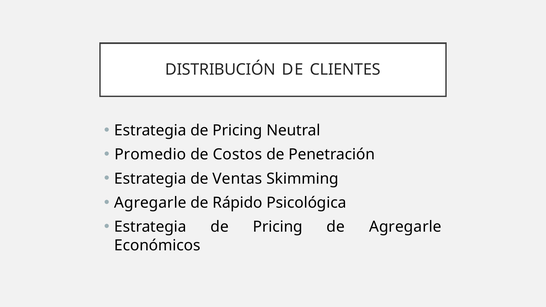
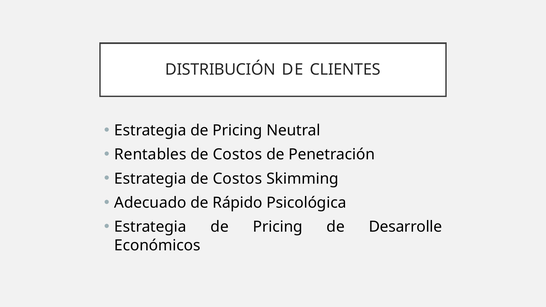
Promedio: Promedio -> Rentables
Estrategia de Ventas: Ventas -> Costos
Agregarle at (150, 203): Agregarle -> Adecuado
de Agregarle: Agregarle -> Desarrolle
